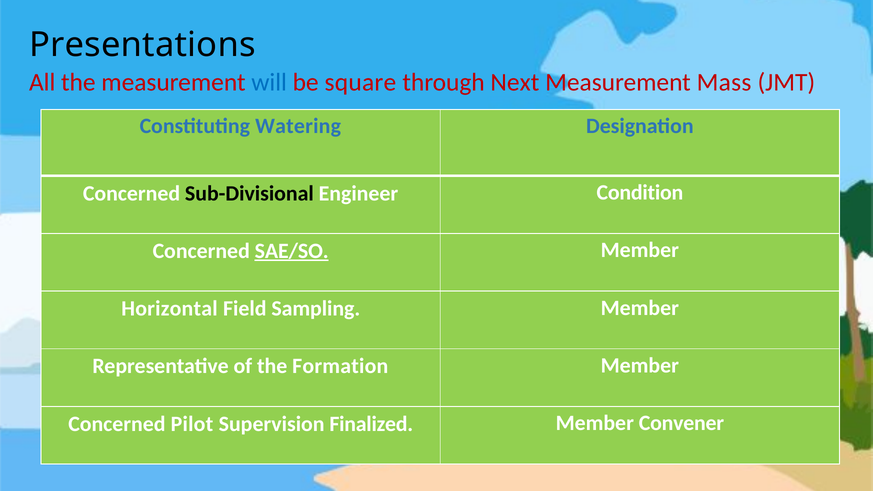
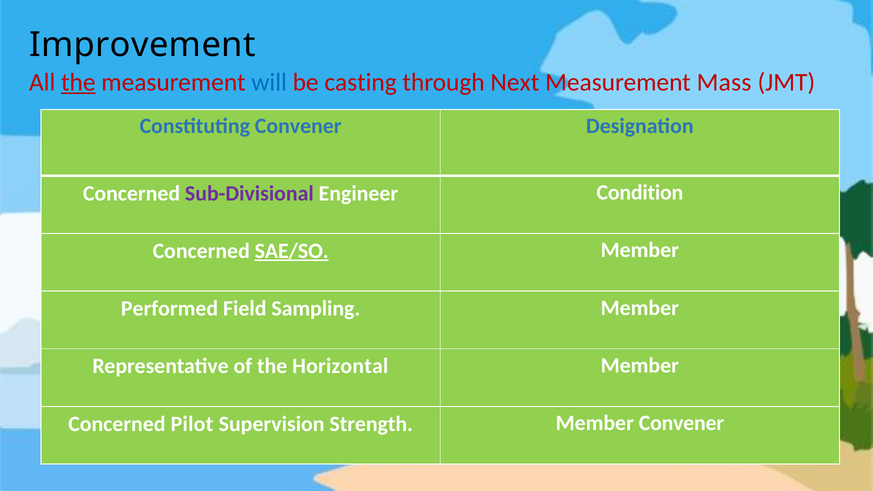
Presentations: Presentations -> Improvement
the at (78, 82) underline: none -> present
square: square -> casting
Constituting Watering: Watering -> Convener
Sub-Divisional colour: black -> purple
Horizontal: Horizontal -> Performed
Formation: Formation -> Horizontal
Finalized: Finalized -> Strength
